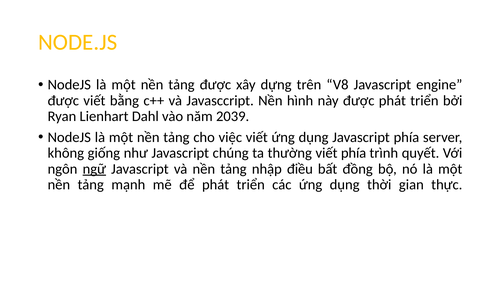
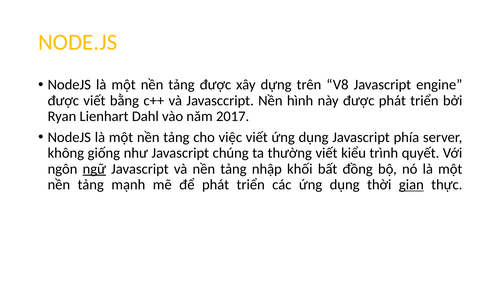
2039: 2039 -> 2017
viết phía: phía -> kiểu
điều: điều -> khối
gian underline: none -> present
